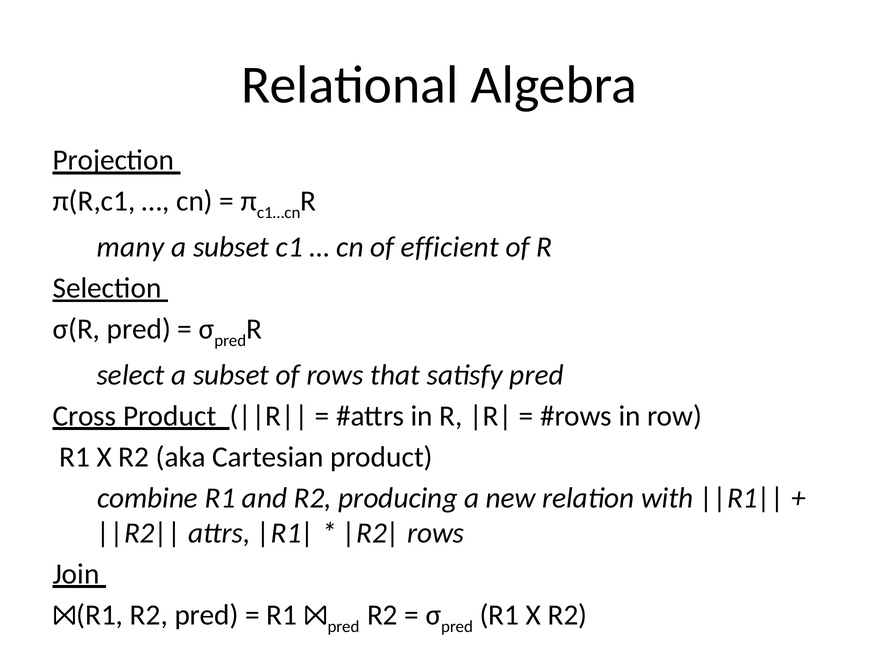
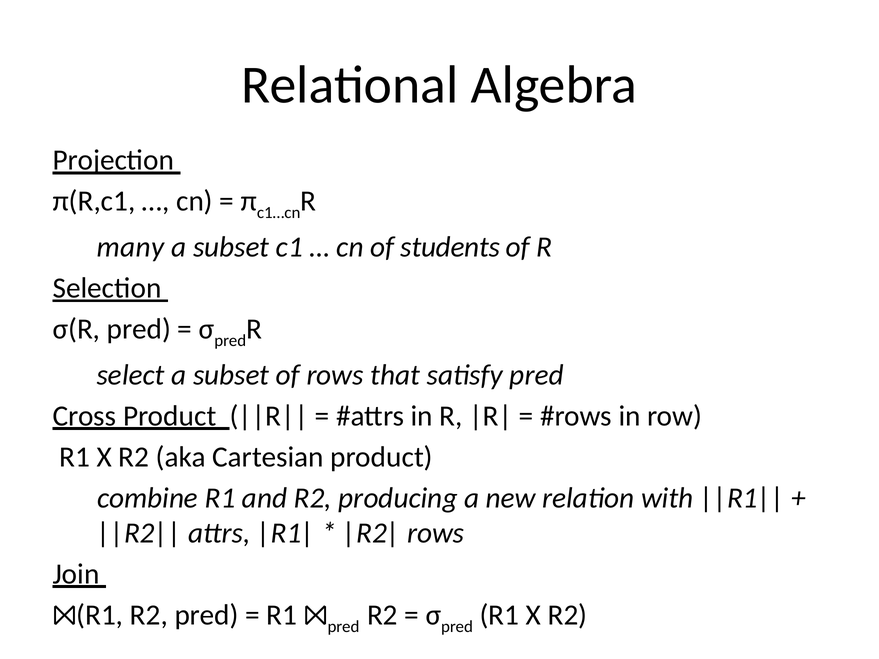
efficient: efficient -> students
